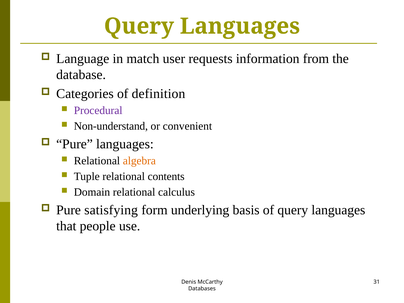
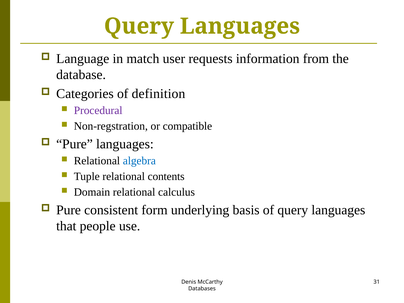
Non-understand: Non-understand -> Non-regstration
convenient: convenient -> compatible
algebra colour: orange -> blue
satisfying: satisfying -> consistent
